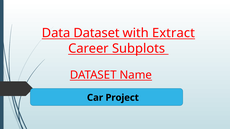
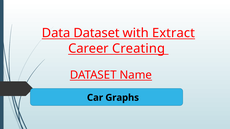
Subplots: Subplots -> Creating
Project: Project -> Graphs
